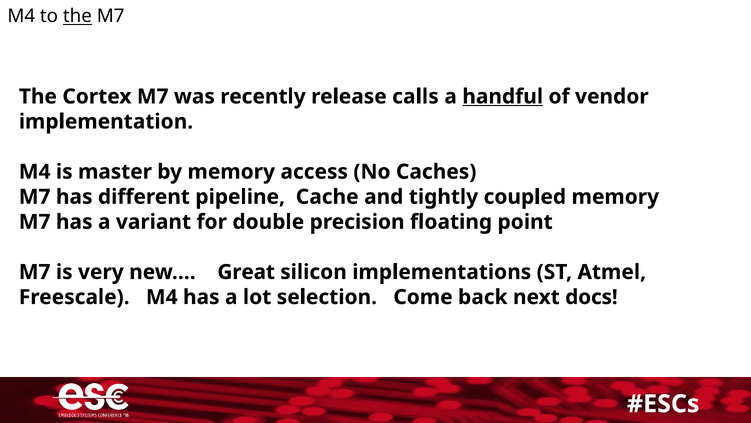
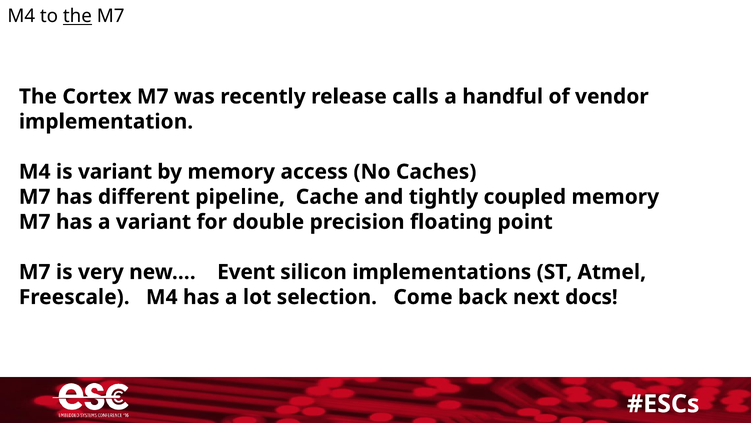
handful underline: present -> none
is master: master -> variant
Great: Great -> Event
